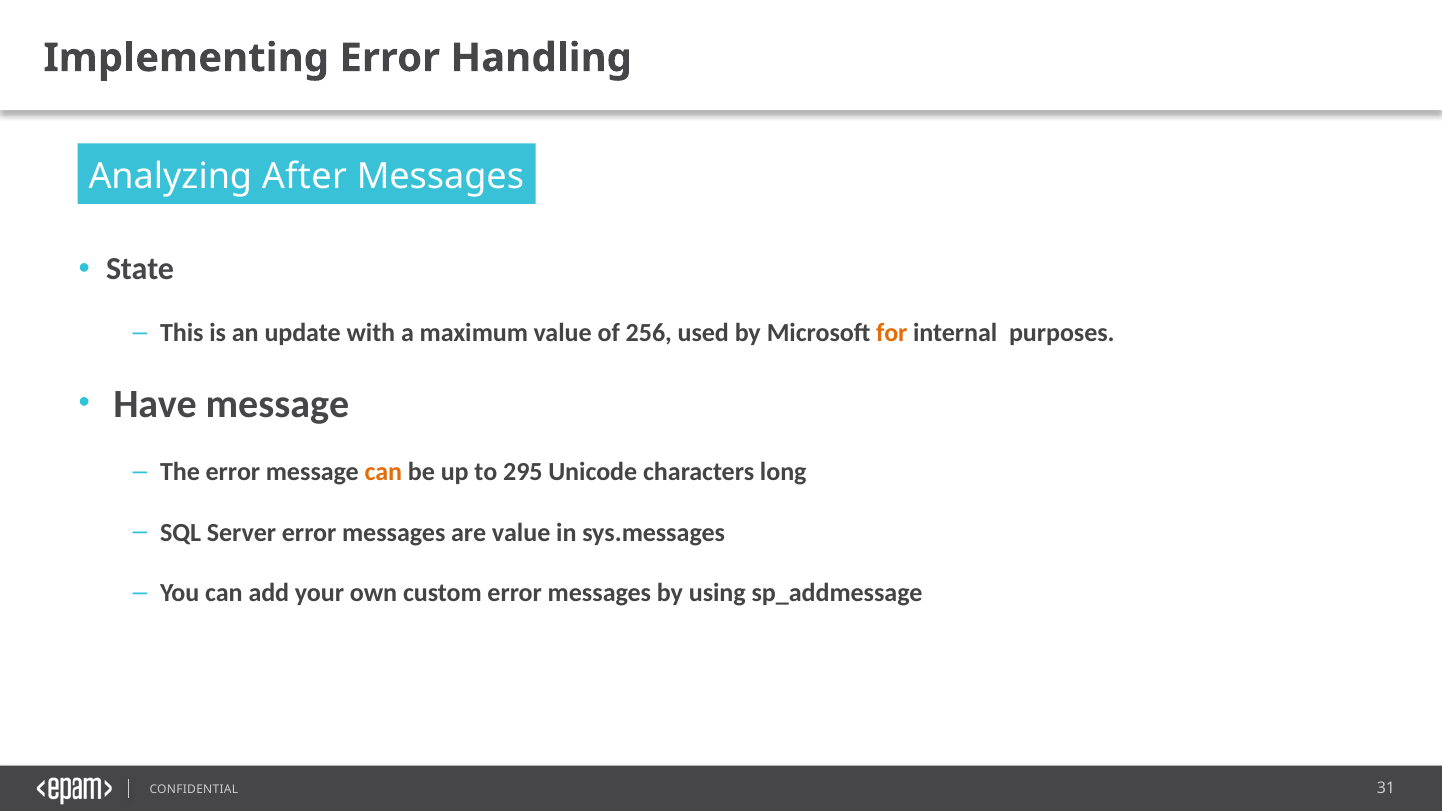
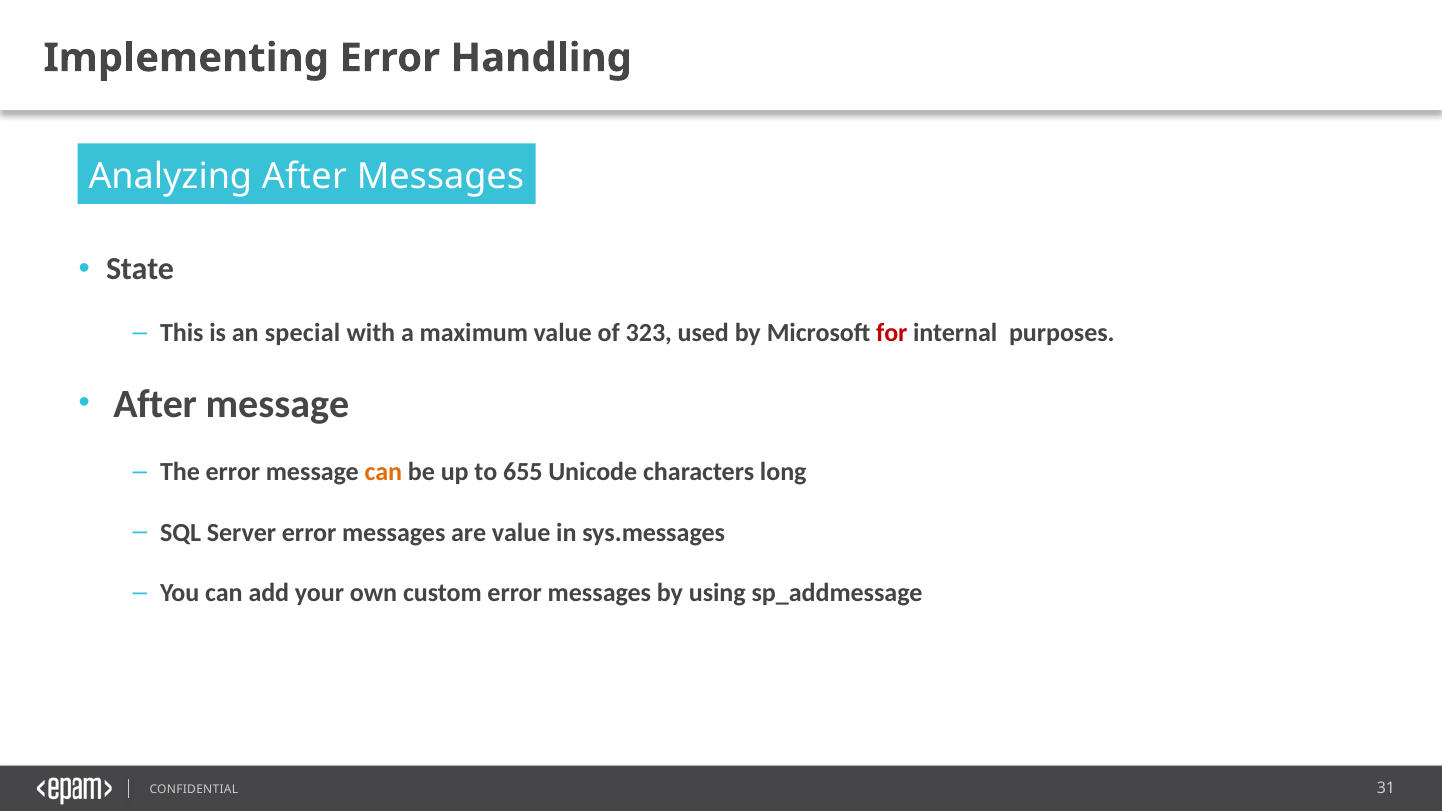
update: update -> special
256: 256 -> 323
for colour: orange -> red
Have at (155, 405): Have -> After
295: 295 -> 655
